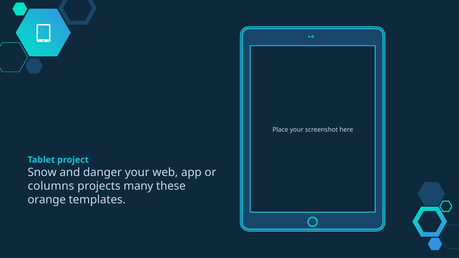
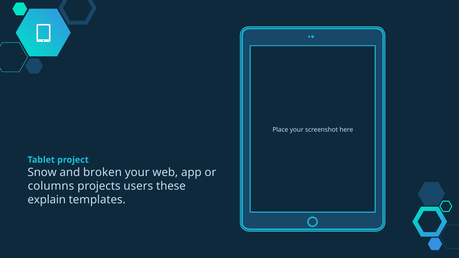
danger: danger -> broken
many: many -> users
orange: orange -> explain
